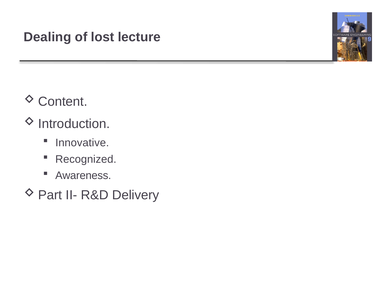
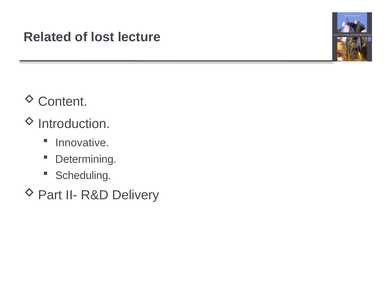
Dealing: Dealing -> Related
Recognized: Recognized -> Determining
Awareness: Awareness -> Scheduling
